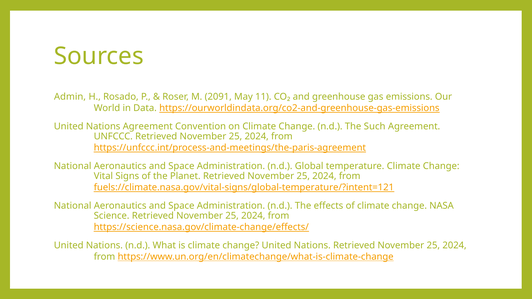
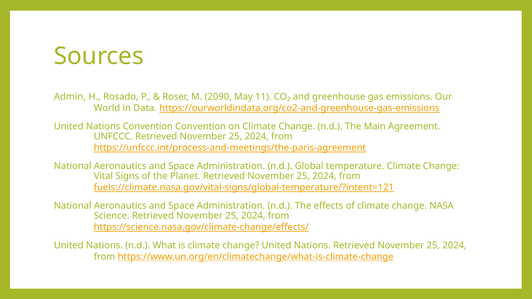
2091: 2091 -> 2090
Nations Agreement: Agreement -> Convention
Such: Such -> Main
